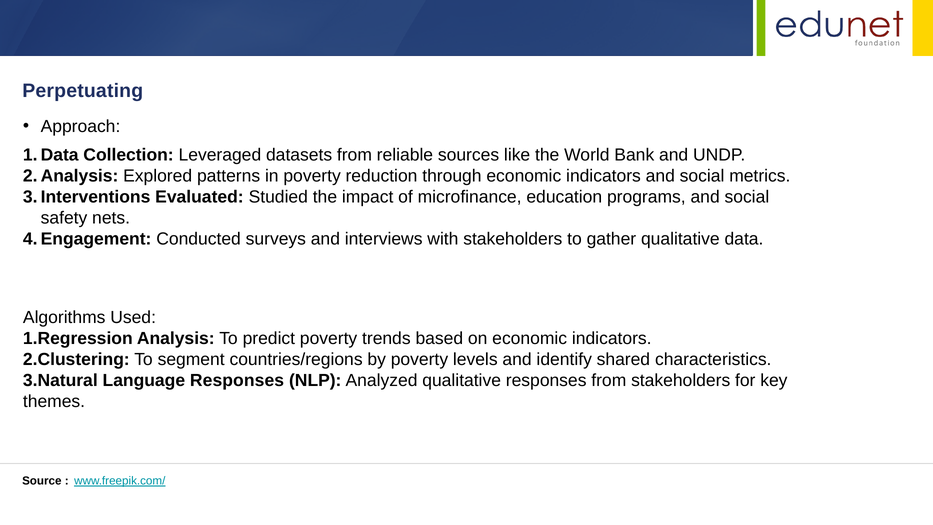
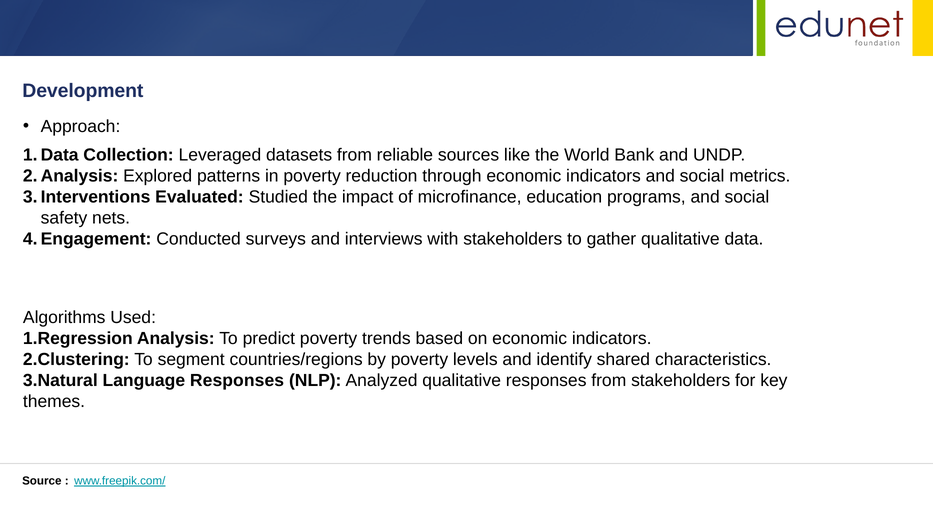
Perpetuating: Perpetuating -> Development
